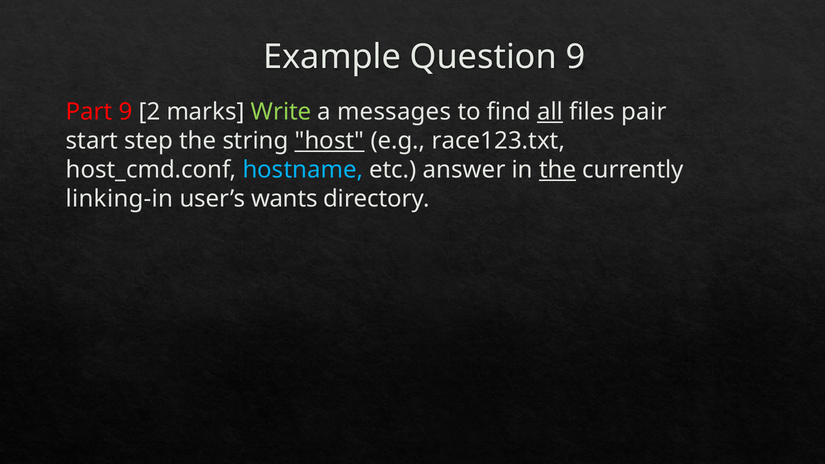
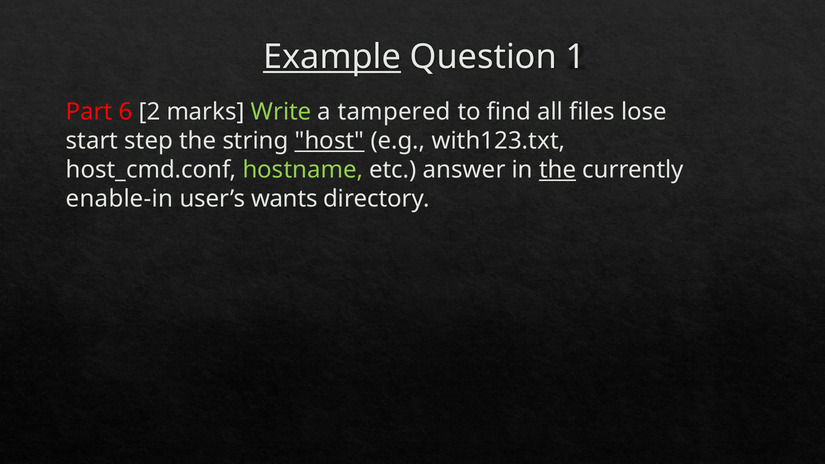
Example underline: none -> present
Question 9: 9 -> 1
Part 9: 9 -> 6
messages: messages -> tampered
all underline: present -> none
pair: pair -> lose
race123.txt: race123.txt -> with123.txt
hostname colour: light blue -> light green
linking-in: linking-in -> enable-in
